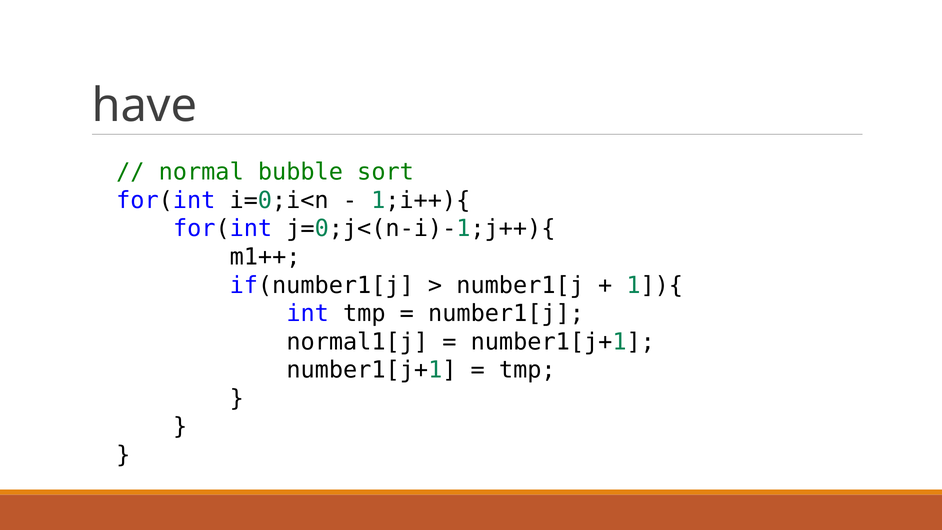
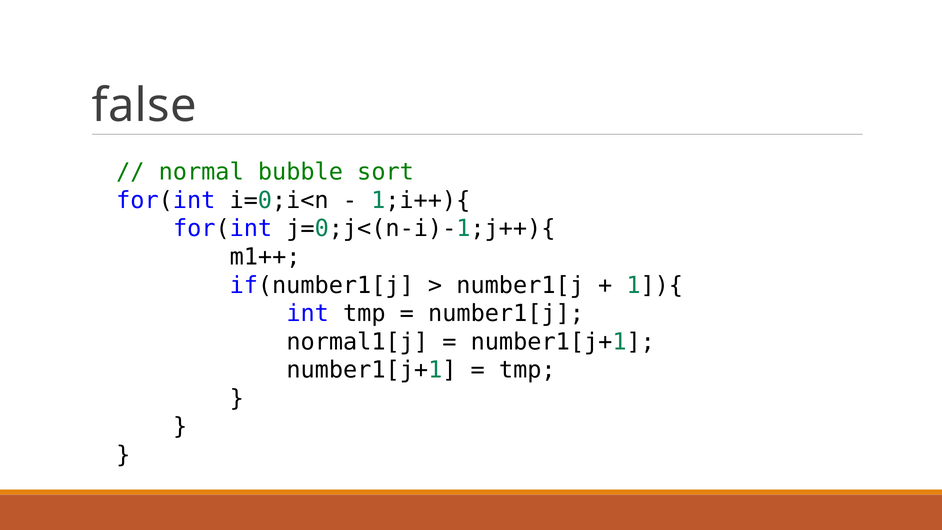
have: have -> false
